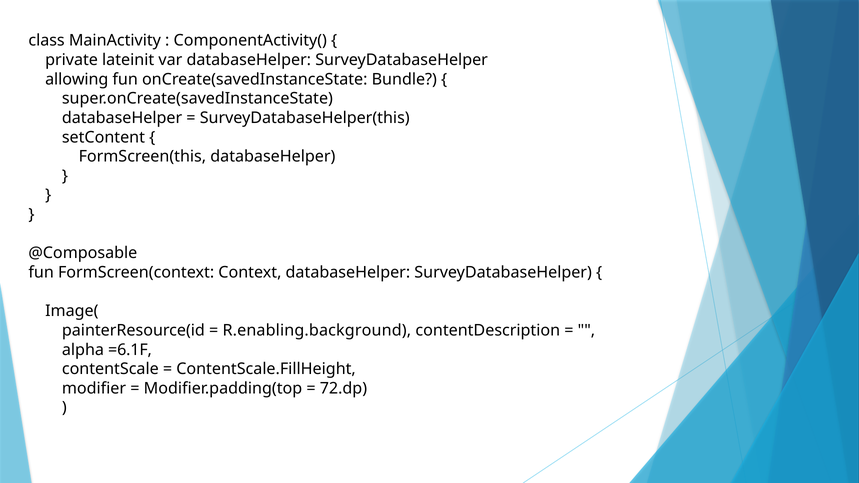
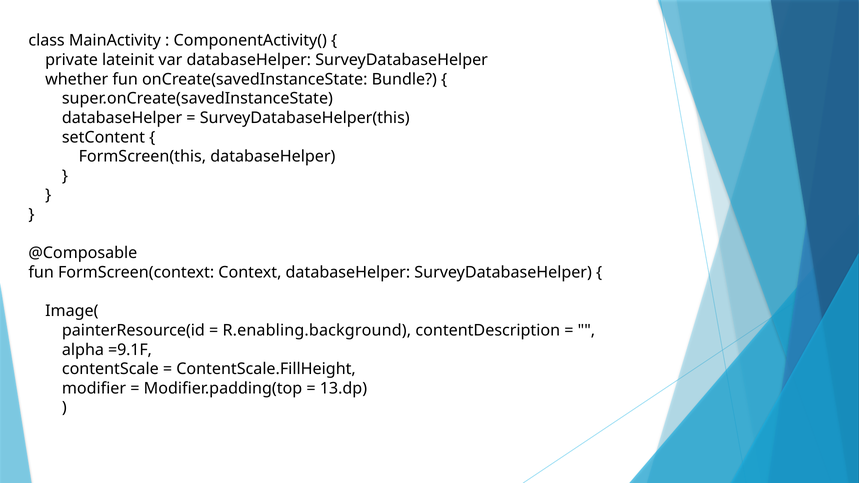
allowing: allowing -> whether
=6.1F: =6.1F -> =9.1F
72.dp: 72.dp -> 13.dp
